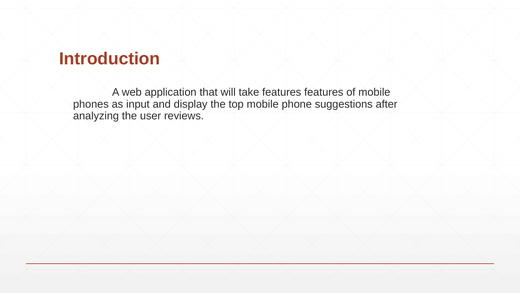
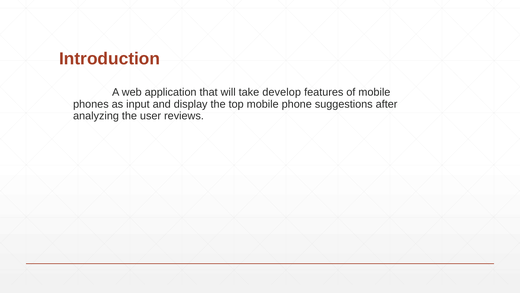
take features: features -> develop
